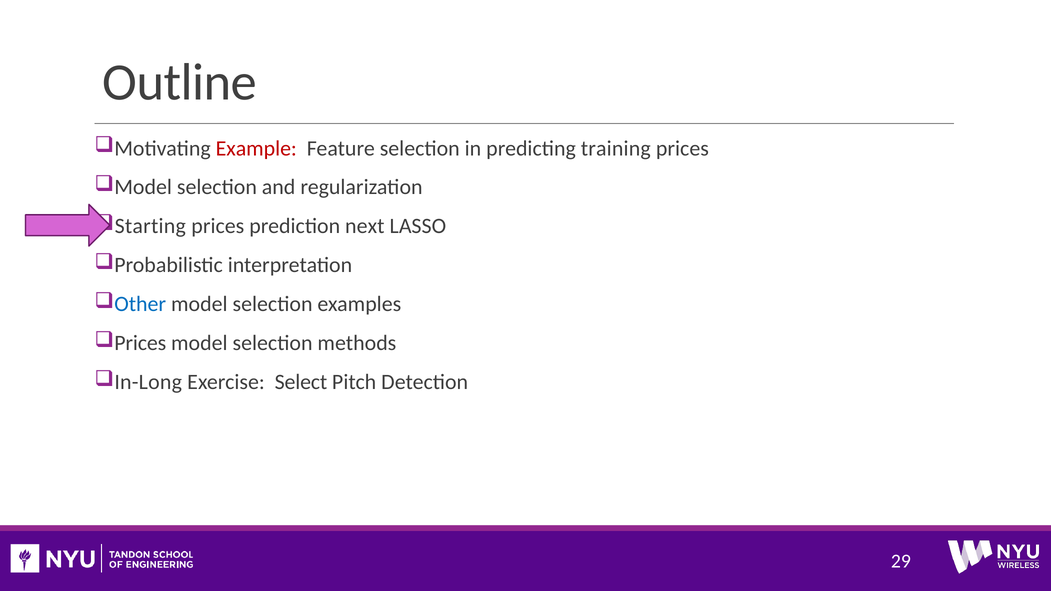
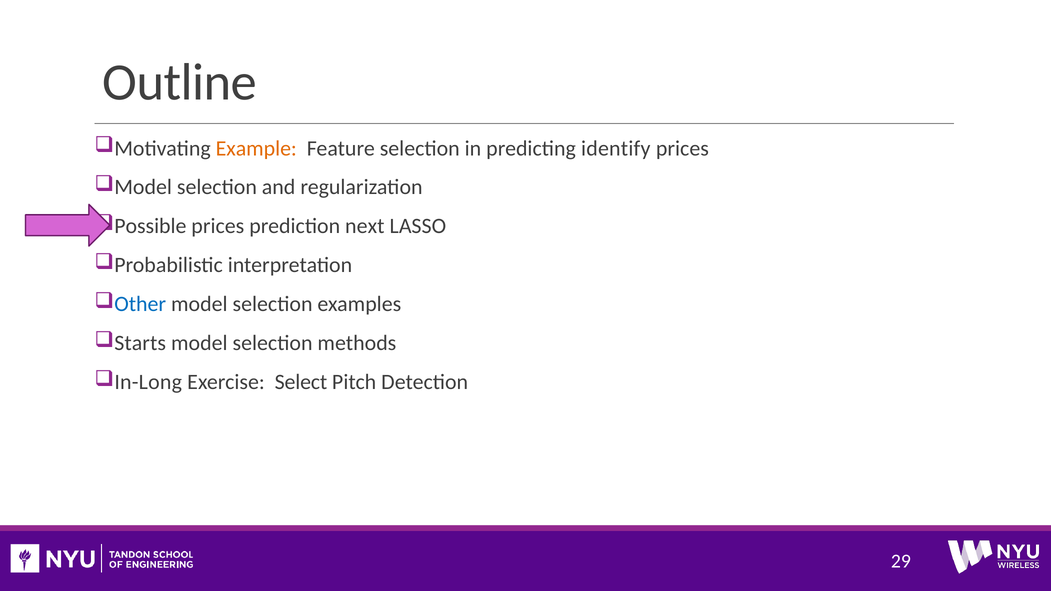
Example colour: red -> orange
training: training -> identify
Starting: Starting -> Possible
Prices at (140, 343): Prices -> Starts
